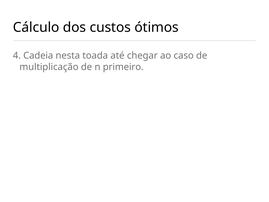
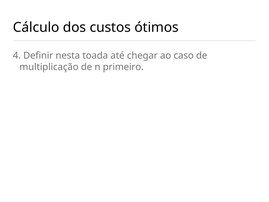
Cadeia: Cadeia -> Definir
